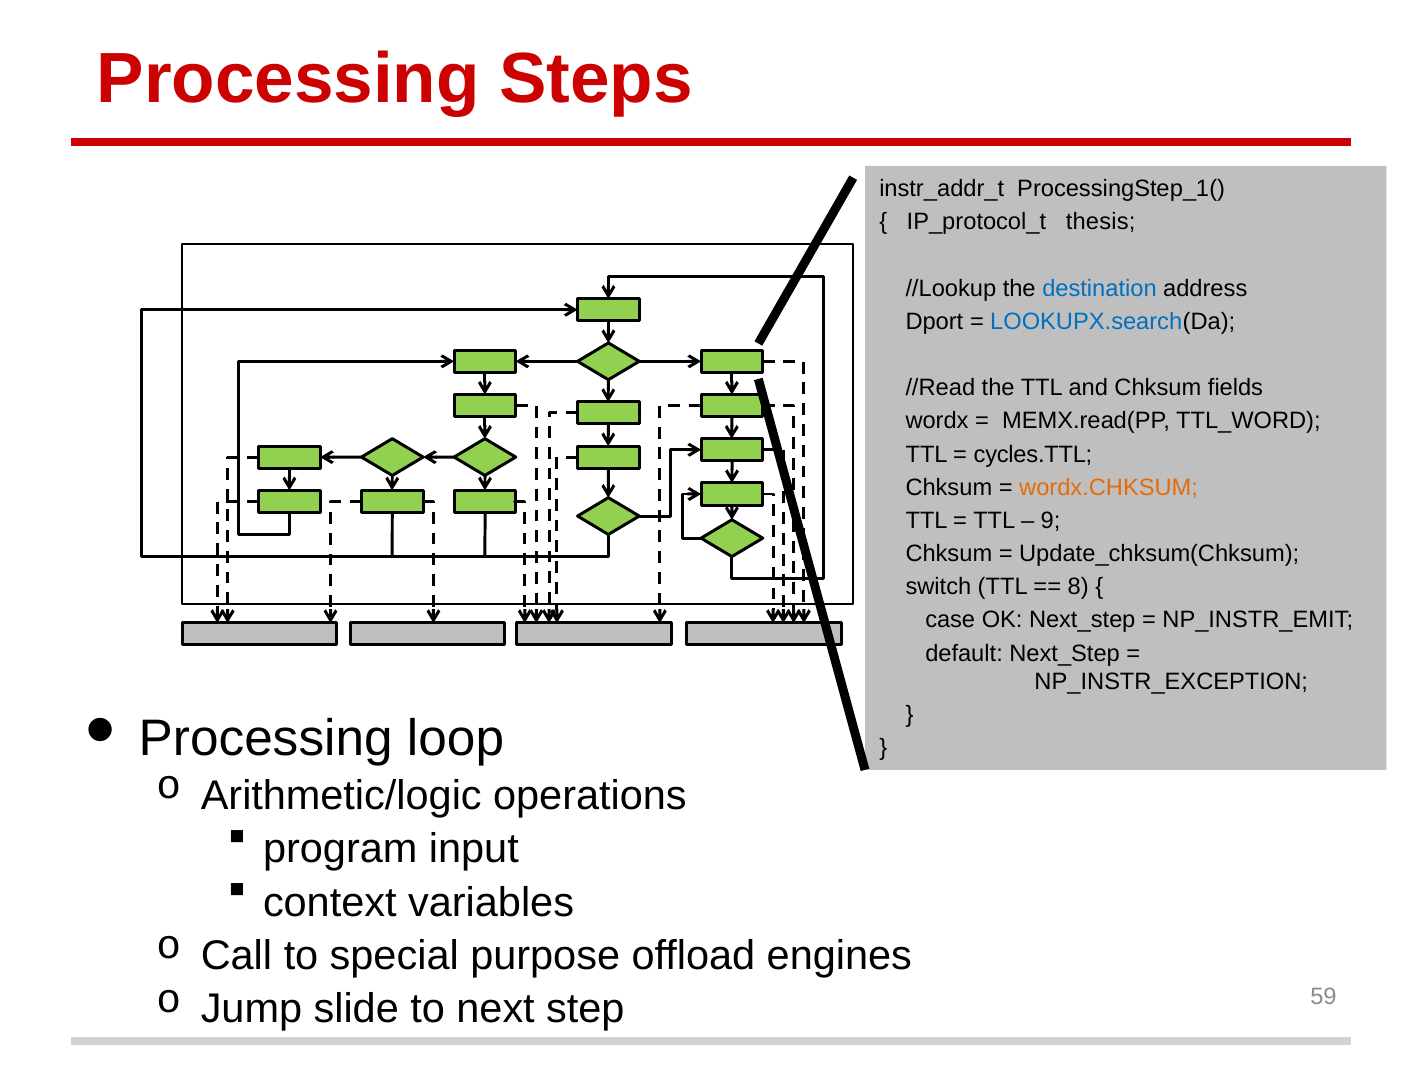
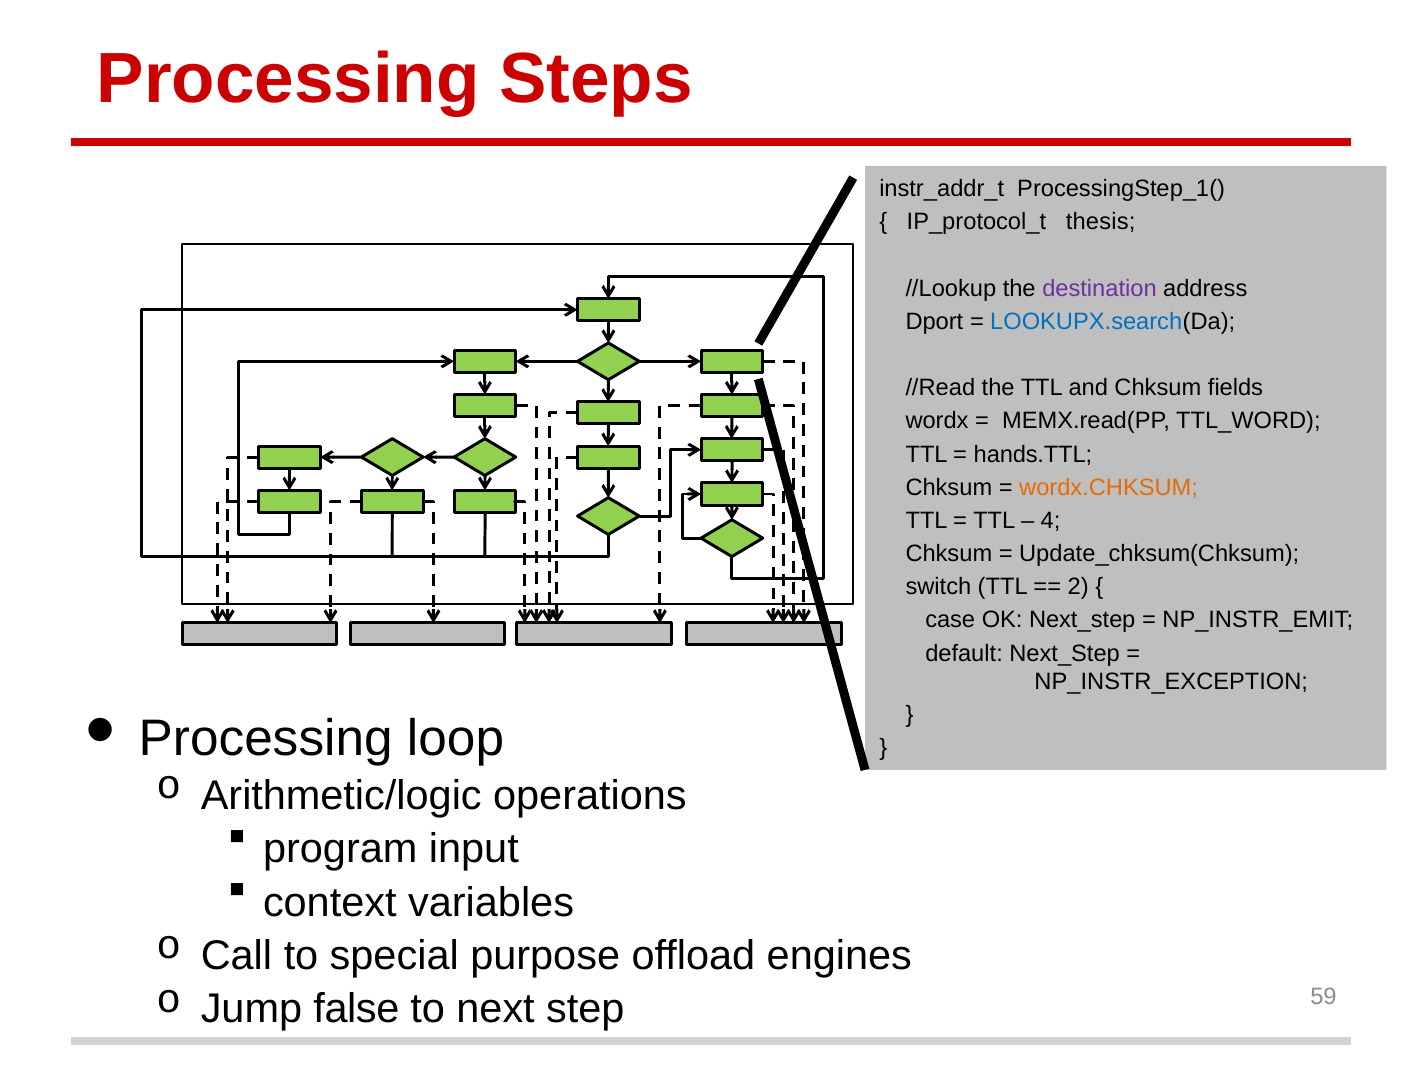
destination colour: blue -> purple
cycles.TTL: cycles.TTL -> hands.TTL
9: 9 -> 4
8: 8 -> 2
slide: slide -> false
